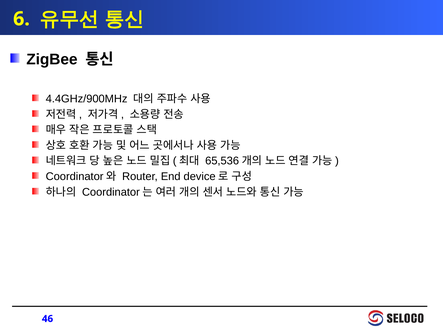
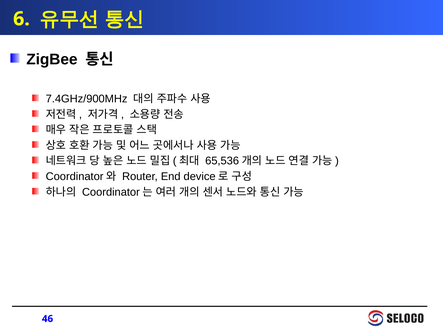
4.4GHz/900MHz: 4.4GHz/900MHz -> 7.4GHz/900MHz
